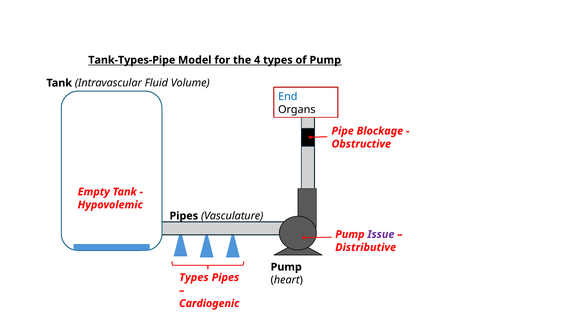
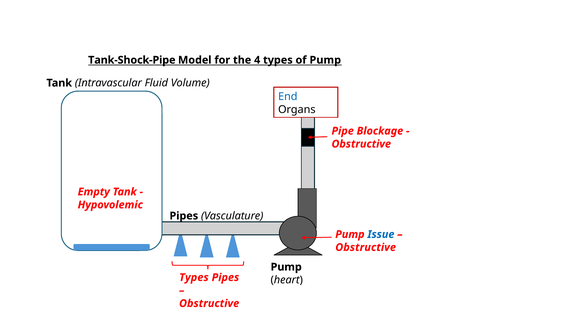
Tank-Types-Pipe: Tank-Types-Pipe -> Tank-Shock-Pipe
Issue colour: purple -> blue
Distributive at (366, 247): Distributive -> Obstructive
Cardiogenic at (209, 304): Cardiogenic -> Obstructive
